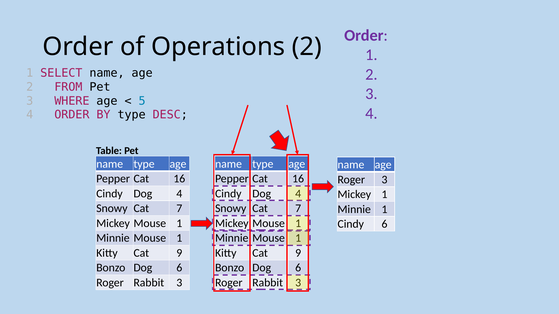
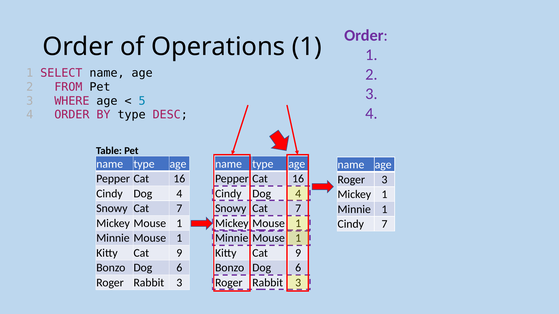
Operations 2: 2 -> 1
Cindy 6: 6 -> 7
